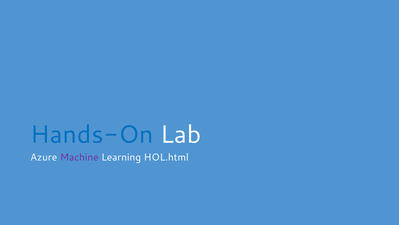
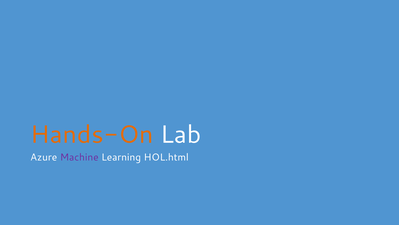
Hands-On colour: blue -> orange
